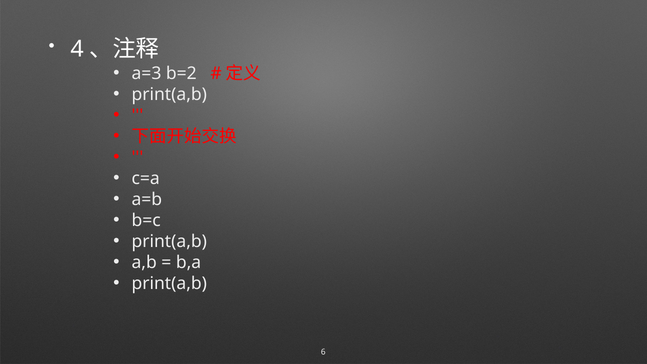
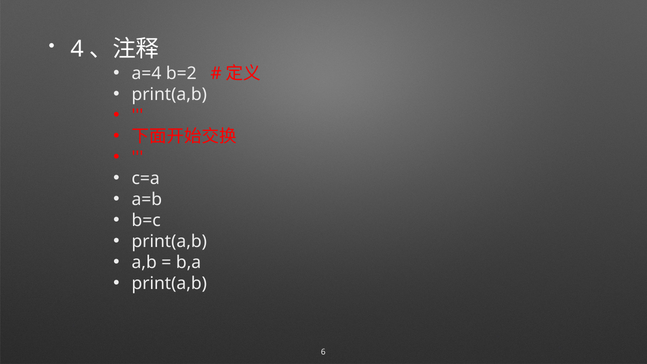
a=3: a=3 -> a=4
